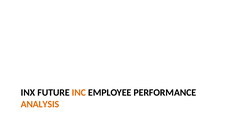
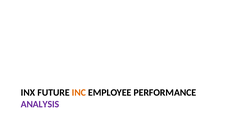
ANALYSIS colour: orange -> purple
